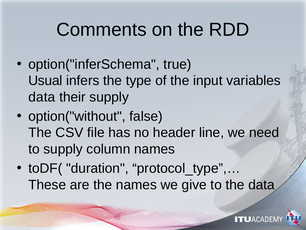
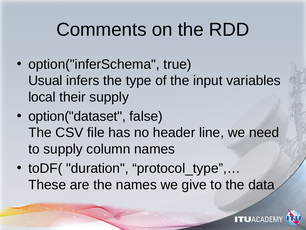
data at (42, 97): data -> local
option("without: option("without -> option("dataset
